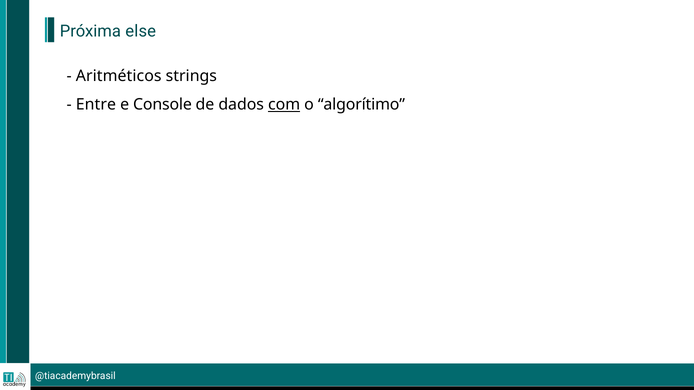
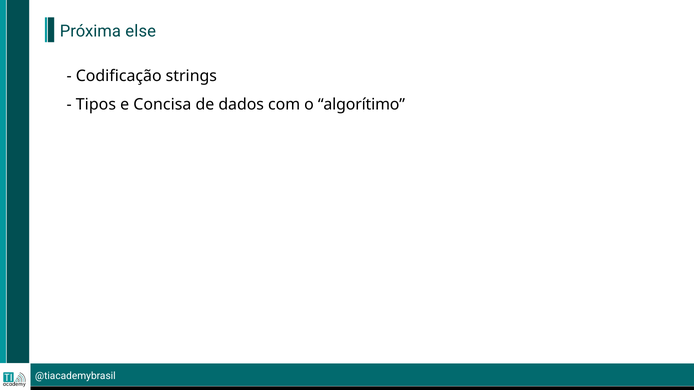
Aritméticos: Aritméticos -> Codificação
Entre: Entre -> Tipos
Console: Console -> Concisa
com underline: present -> none
